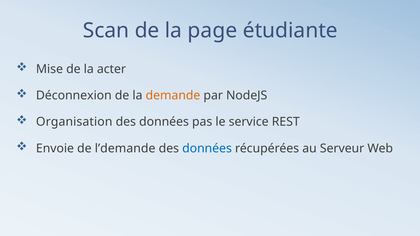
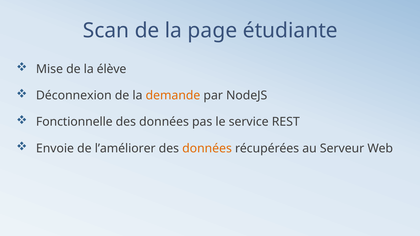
acter: acter -> élève
Organisation: Organisation -> Fonctionnelle
l’demande: l’demande -> l’améliorer
données at (207, 149) colour: blue -> orange
